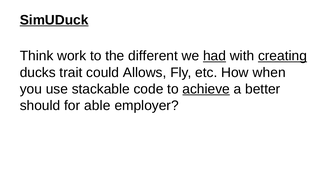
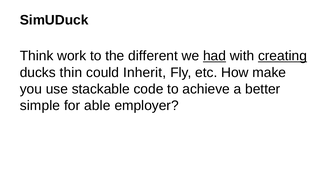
SimUDuck underline: present -> none
trait: trait -> thin
Allows: Allows -> Inherit
when: when -> make
achieve underline: present -> none
should: should -> simple
